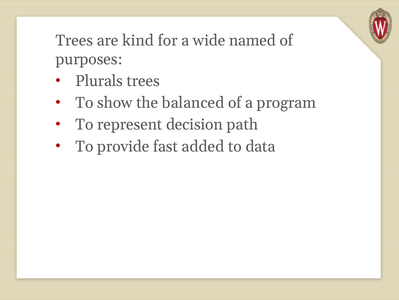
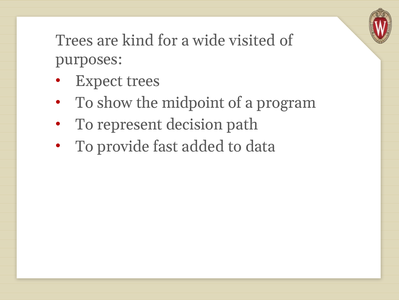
named: named -> visited
Plurals: Plurals -> Expect
balanced: balanced -> midpoint
